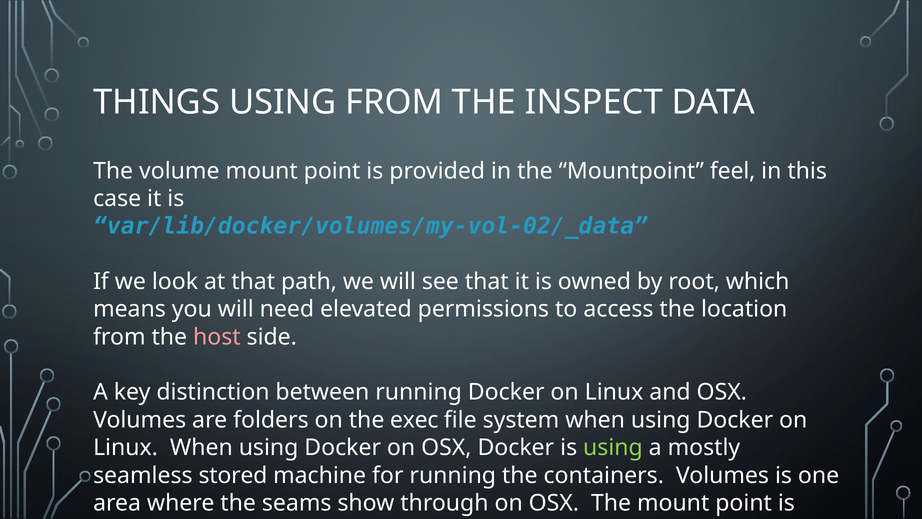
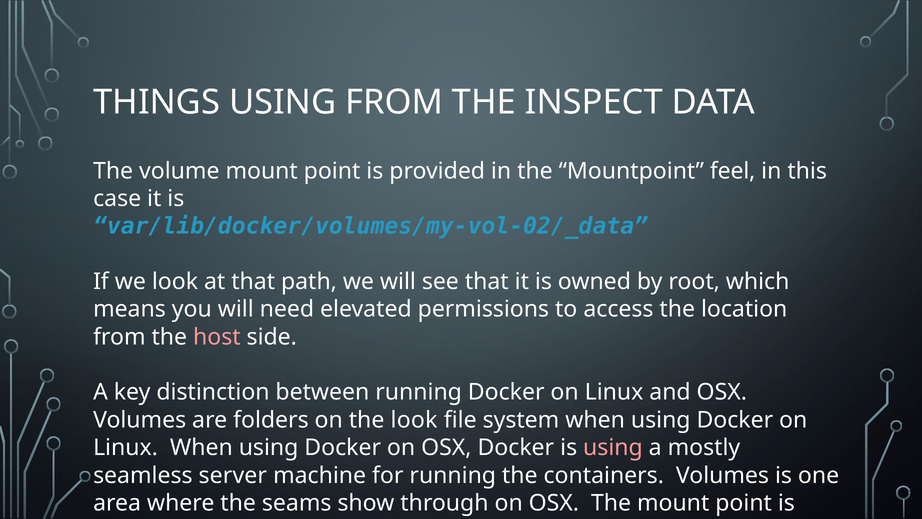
the exec: exec -> look
using at (613, 447) colour: light green -> pink
stored: stored -> server
